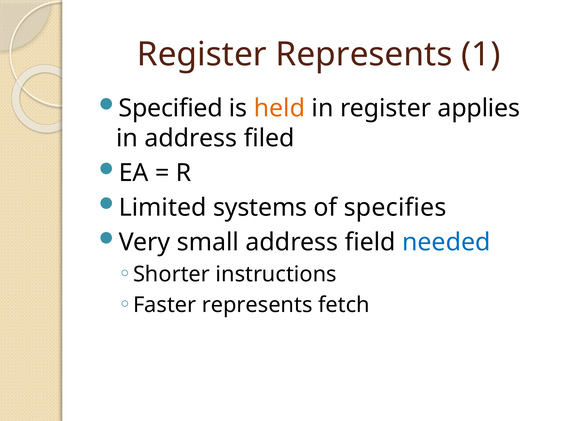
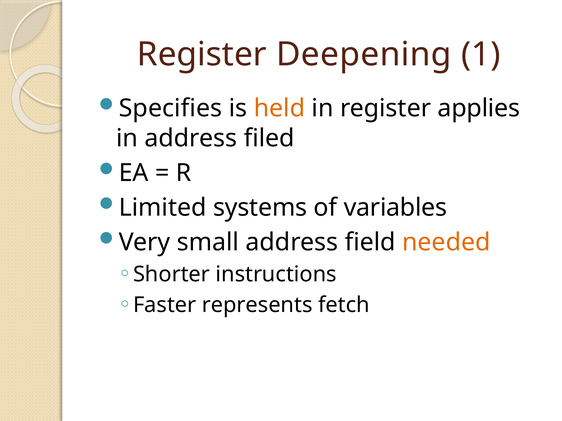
Register Represents: Represents -> Deepening
Specified: Specified -> Specifies
specifies: specifies -> variables
needed colour: blue -> orange
